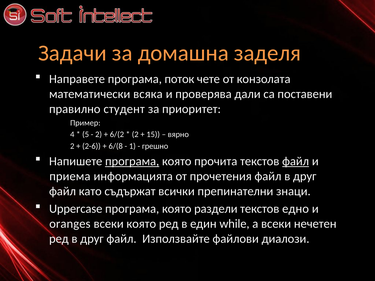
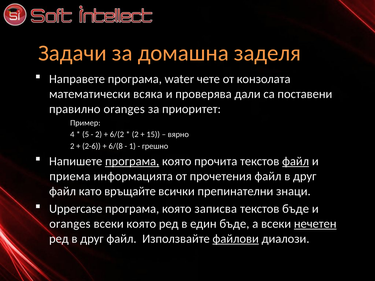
поток: поток -> water
правилно студент: студент -> oranges
съдържат: съдържат -> връщайте
раздели: раздели -> записва
текстов едно: едно -> бъде
един while: while -> бъде
нечетен underline: none -> present
файлови underline: none -> present
